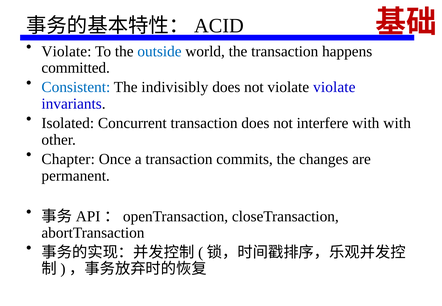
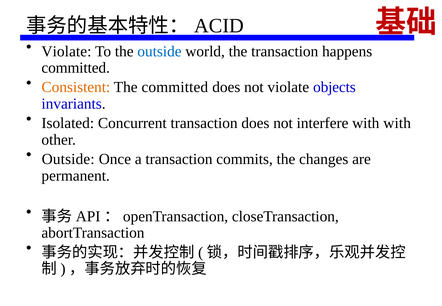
Consistent colour: blue -> orange
The indivisibly: indivisibly -> committed
violate violate: violate -> objects
Chapter at (68, 159): Chapter -> Outside
